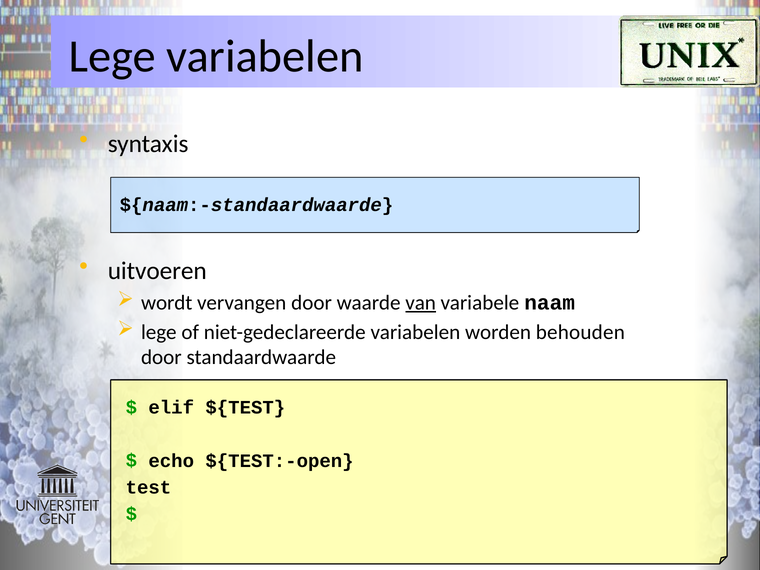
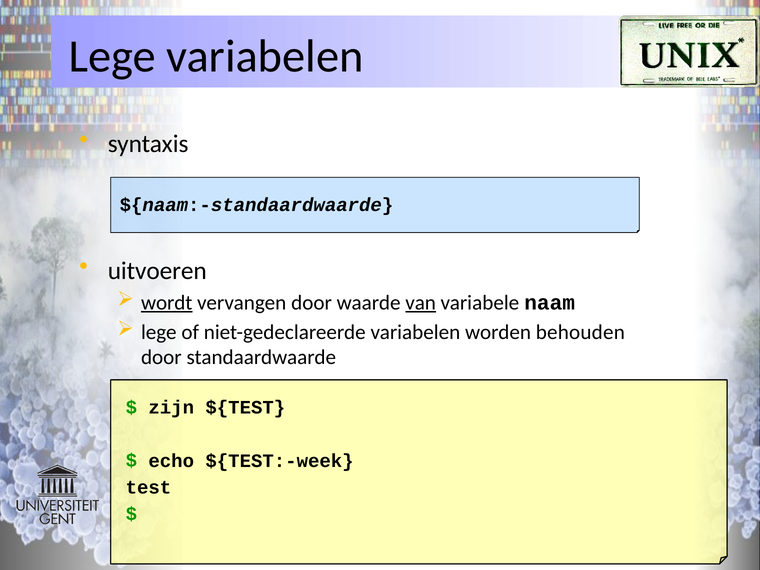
wordt underline: none -> present
elif: elif -> zijn
${TEST:-open: ${TEST:-open -> ${TEST:-week
